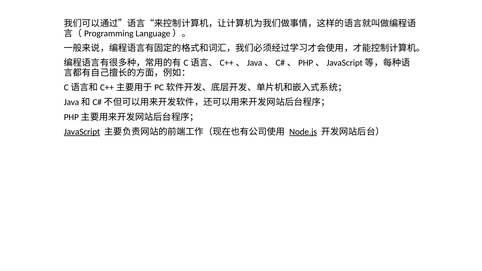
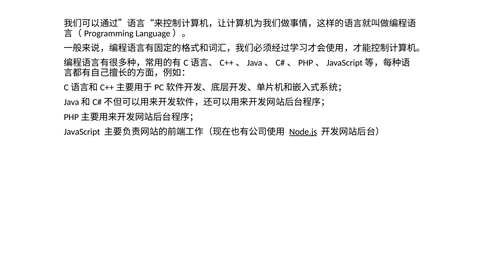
JavaScript underline: present -> none
